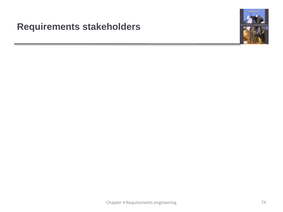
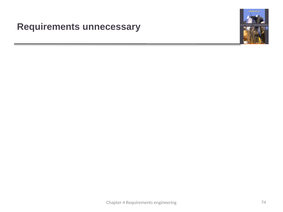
stakeholders: stakeholders -> unnecessary
